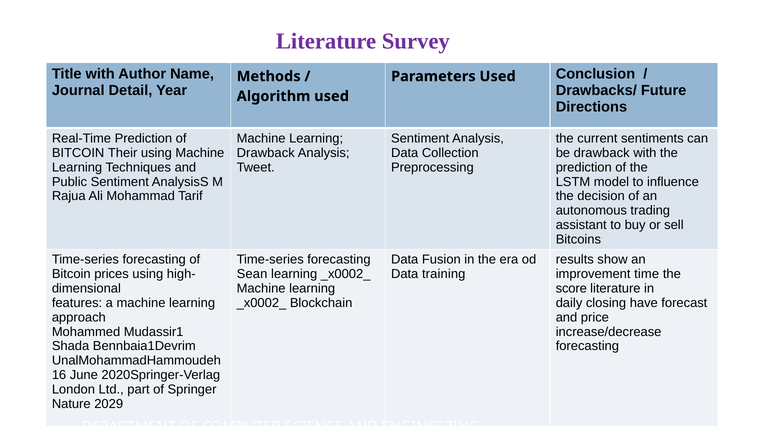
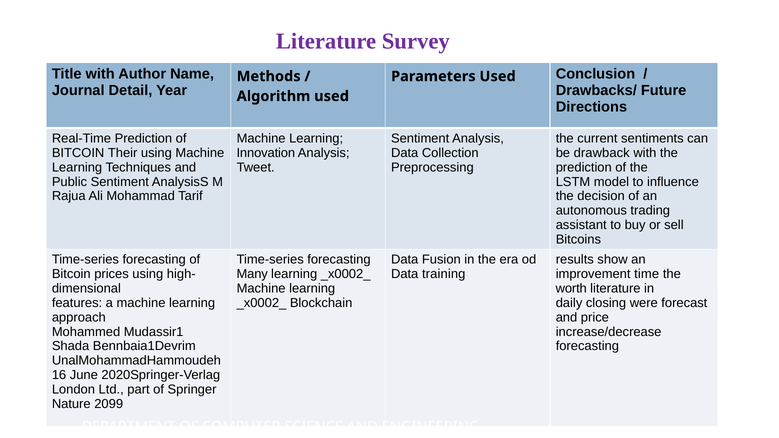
Drawback at (266, 153): Drawback -> Innovation
Sean: Sean -> Many
score: score -> worth
have: have -> were
2029: 2029 -> 2099
